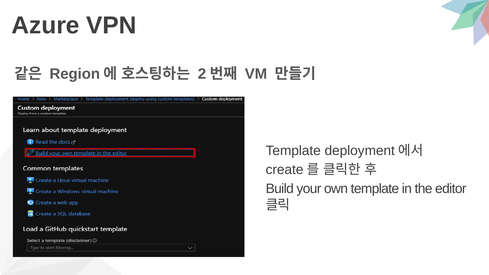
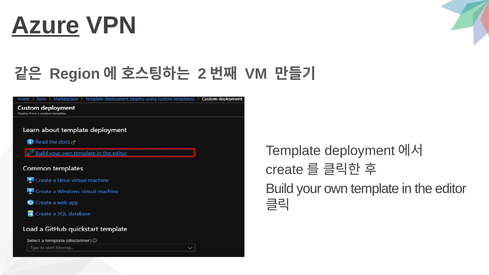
Azure underline: none -> present
